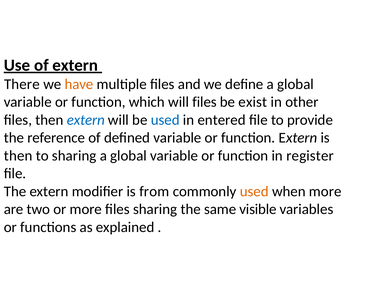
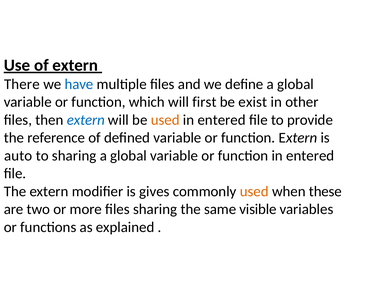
have colour: orange -> blue
will files: files -> first
used at (165, 120) colour: blue -> orange
then at (18, 156): then -> auto
function in register: register -> entered
from: from -> gives
when more: more -> these
